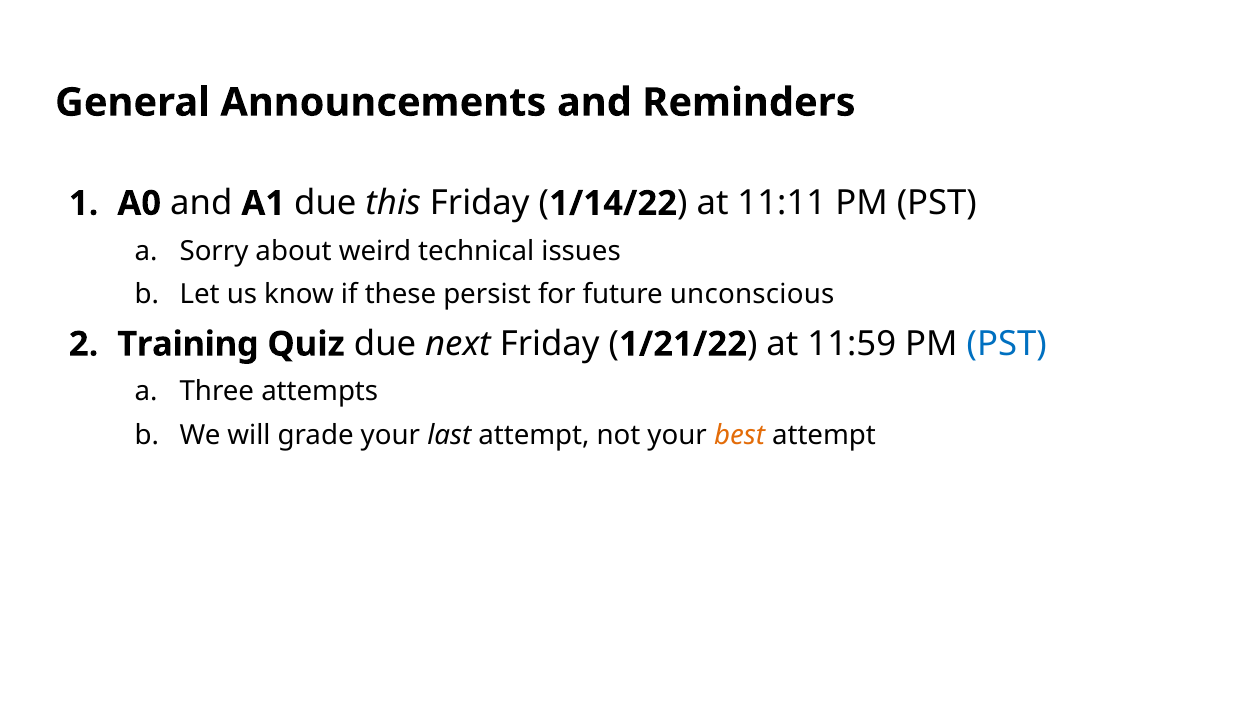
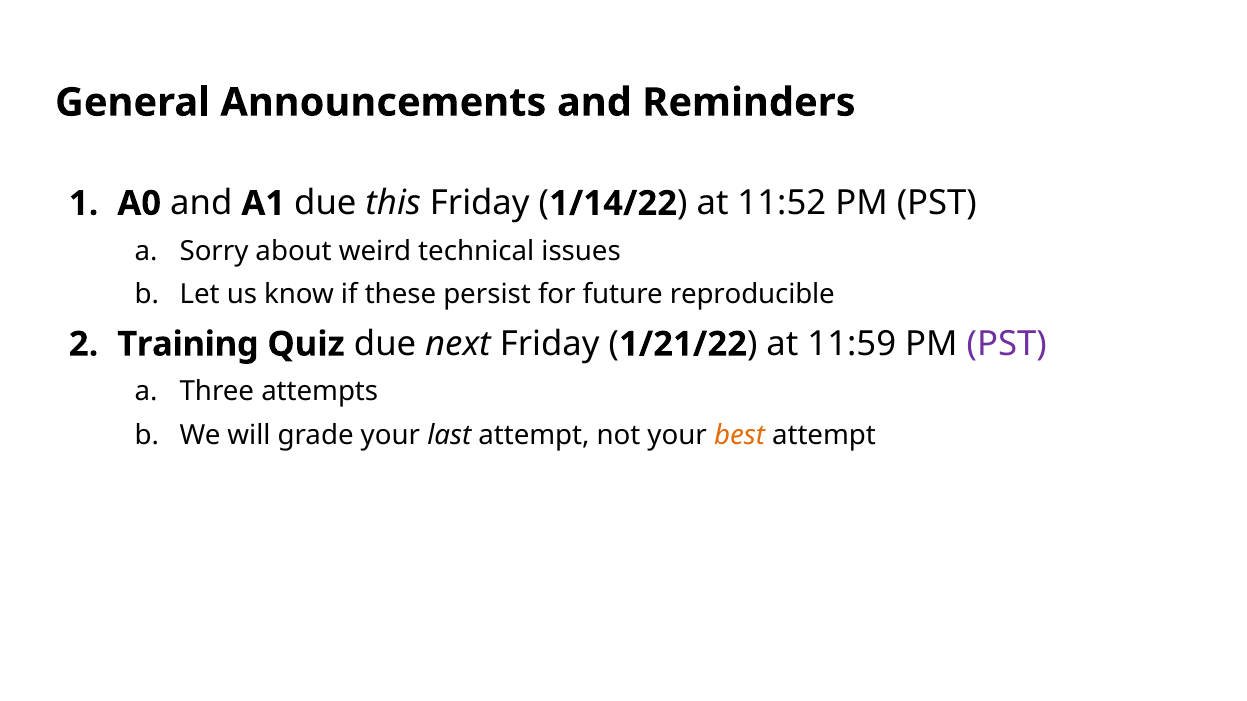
11:11: 11:11 -> 11:52
unconscious: unconscious -> reproducible
PST at (1007, 344) colour: blue -> purple
